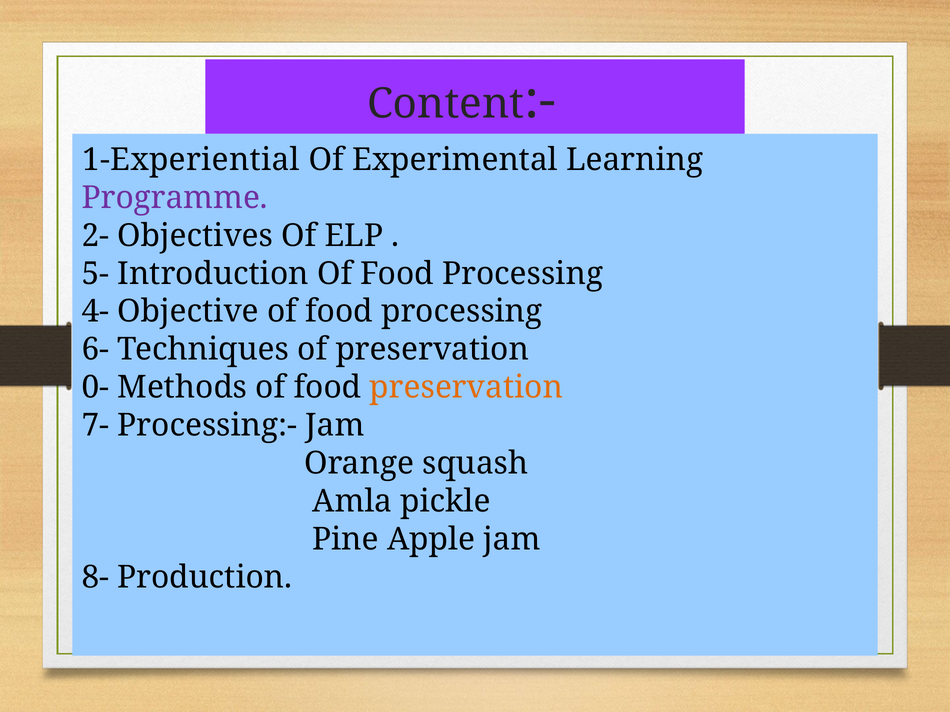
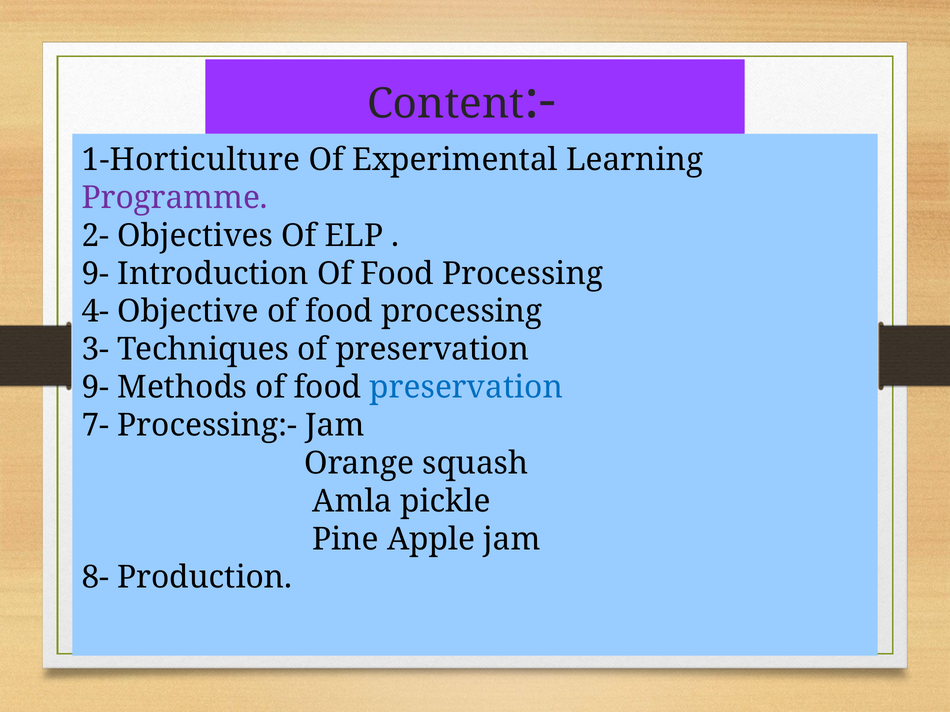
1-Experiential: 1-Experiential -> 1-Horticulture
5- at (95, 274): 5- -> 9-
6-: 6- -> 3-
0- at (95, 388): 0- -> 9-
preservation at (466, 388) colour: orange -> blue
